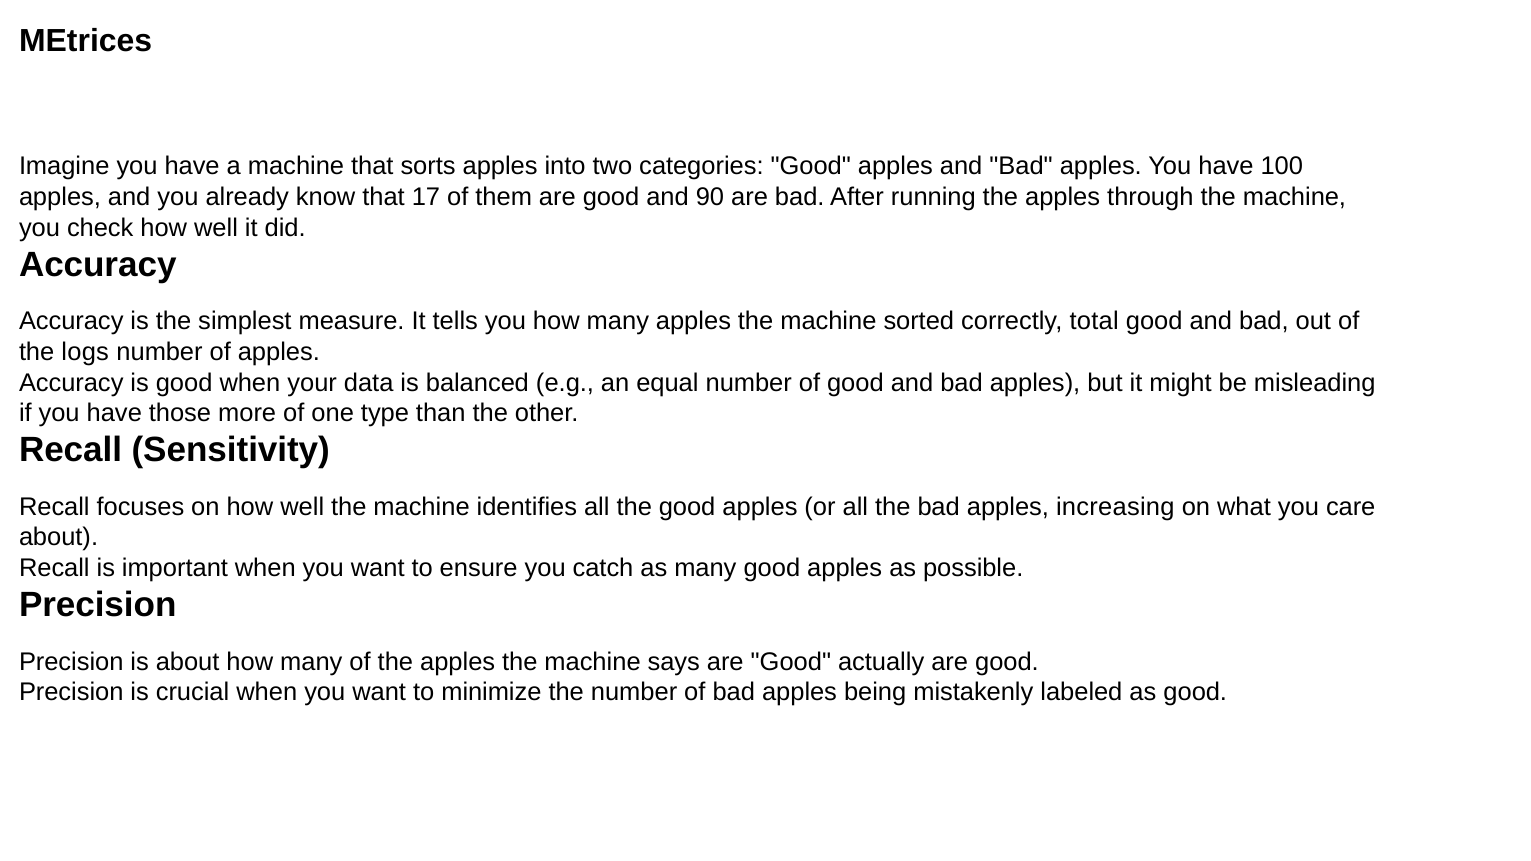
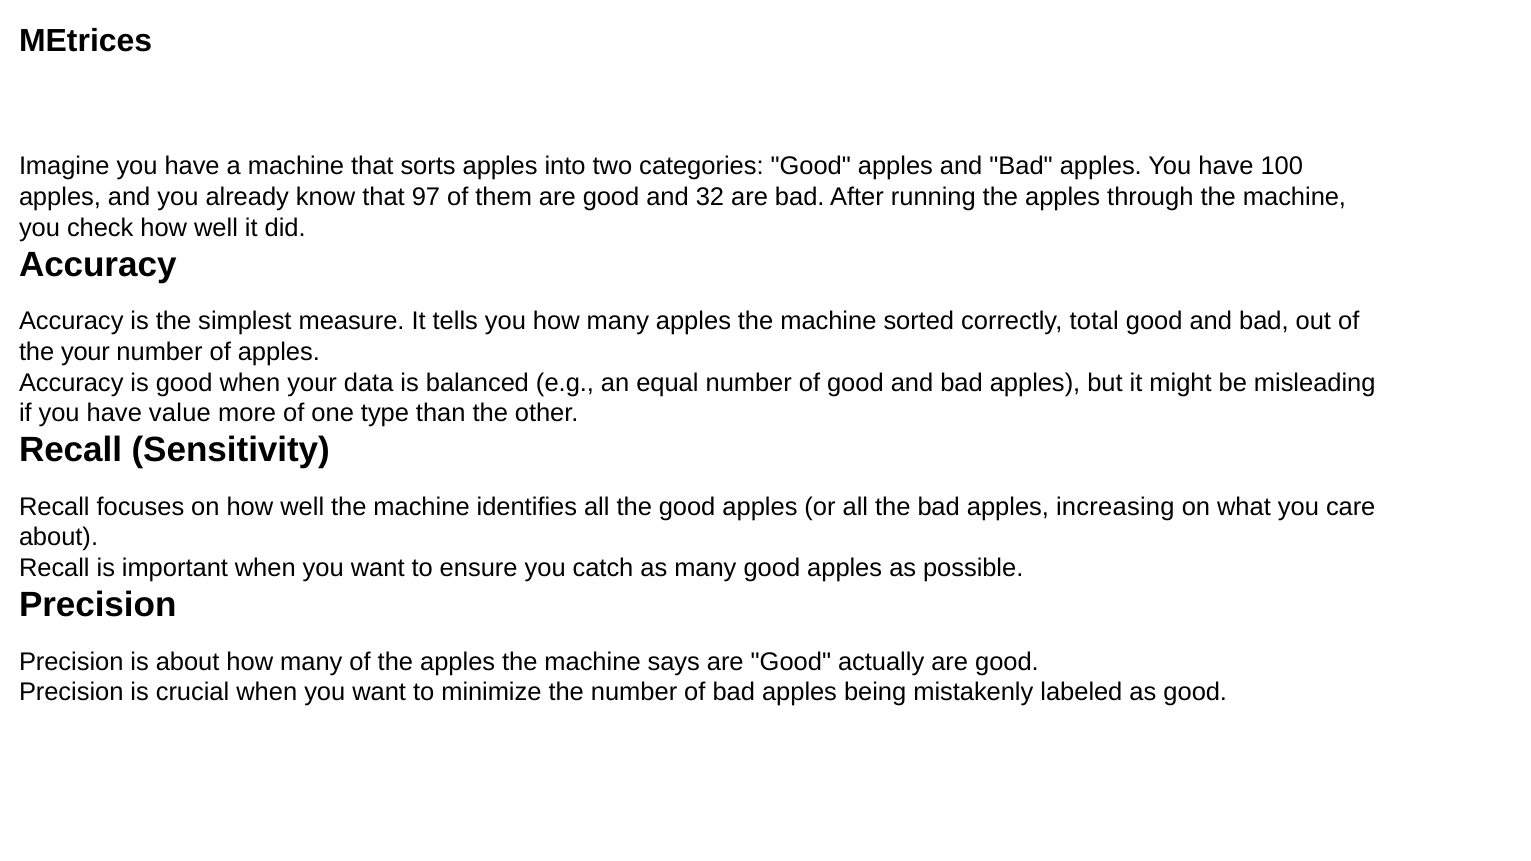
17: 17 -> 97
90: 90 -> 32
the logs: logs -> your
those: those -> value
